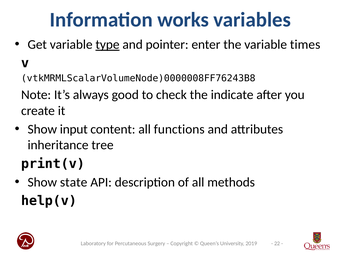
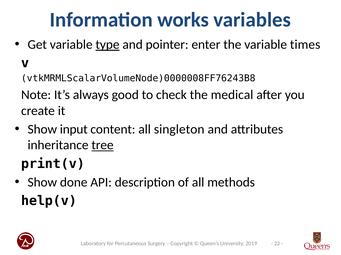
indicate: indicate -> medical
functions: functions -> singleton
tree underline: none -> present
state: state -> done
